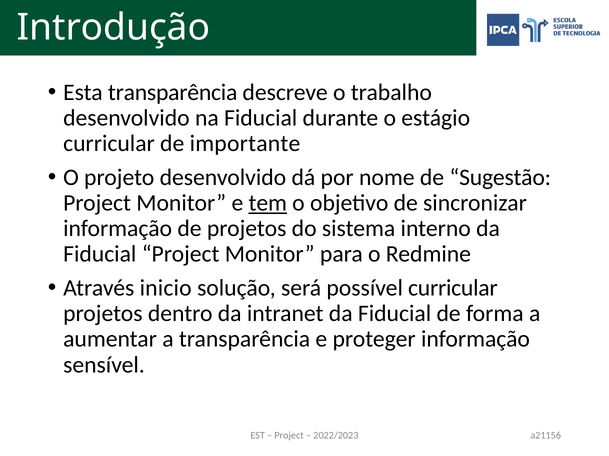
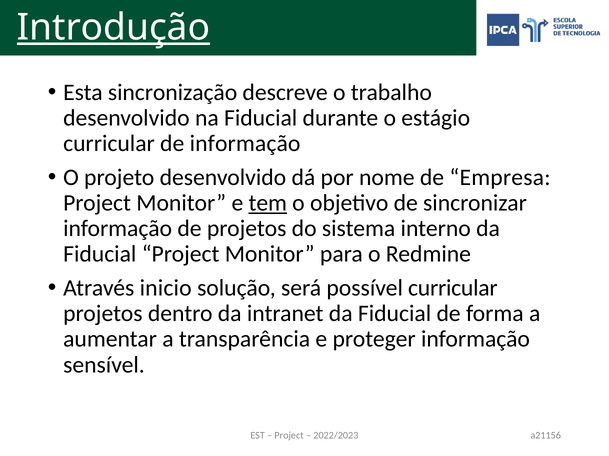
Introdução underline: none -> present
Esta transparência: transparência -> sincronização
de importante: importante -> informação
Sugestão: Sugestão -> Empresa
